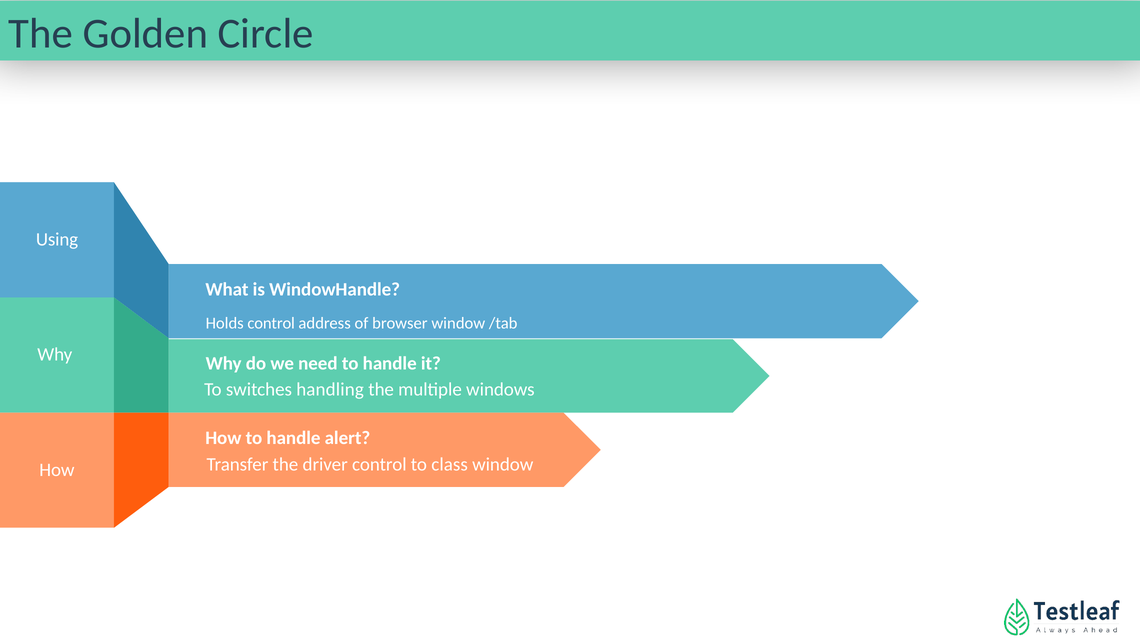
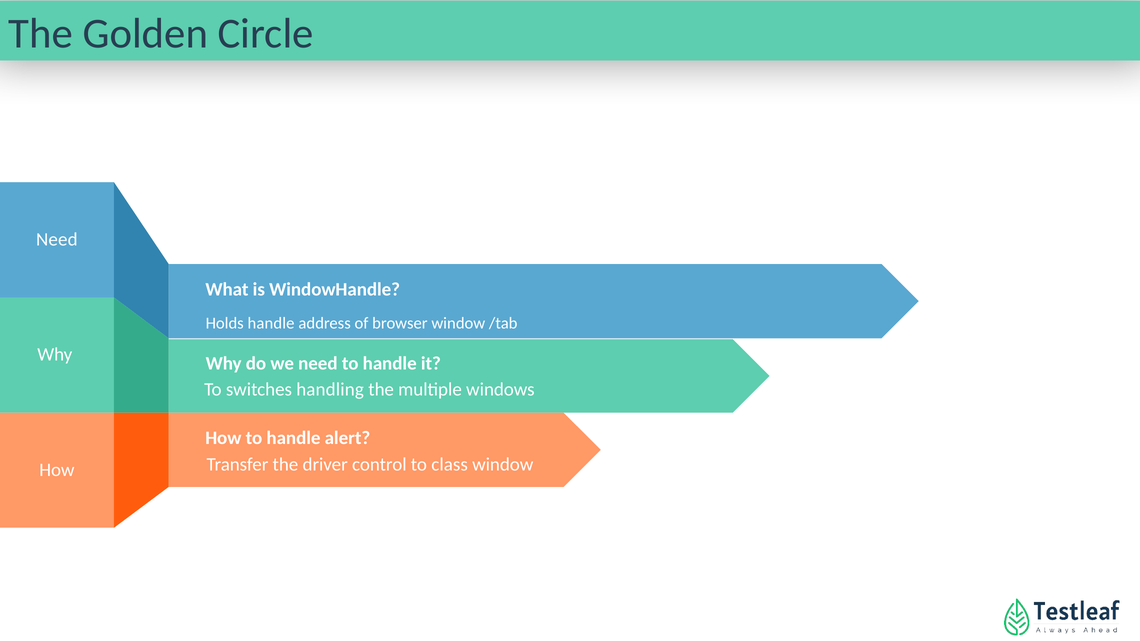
Using at (57, 240): Using -> Need
Holds control: control -> handle
